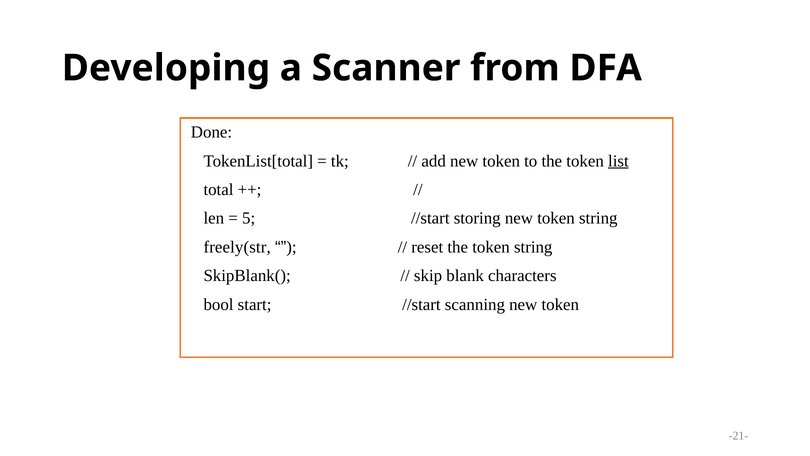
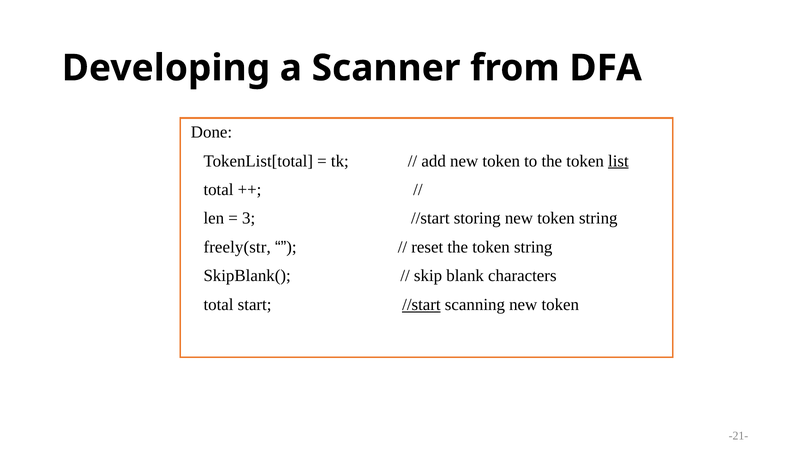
5: 5 -> 3
bool at (219, 304): bool -> total
//start at (421, 304) underline: none -> present
